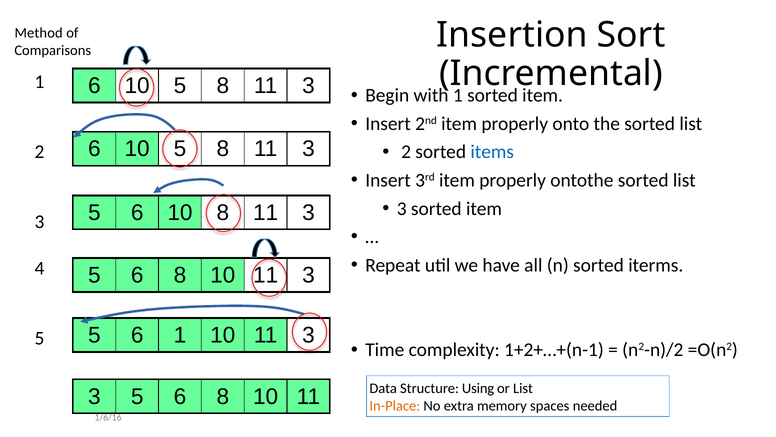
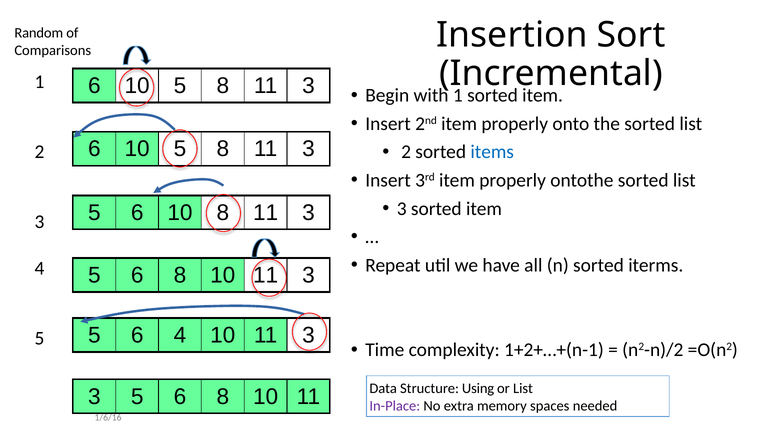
Method: Method -> Random
6 1: 1 -> 4
In-Place colour: orange -> purple
